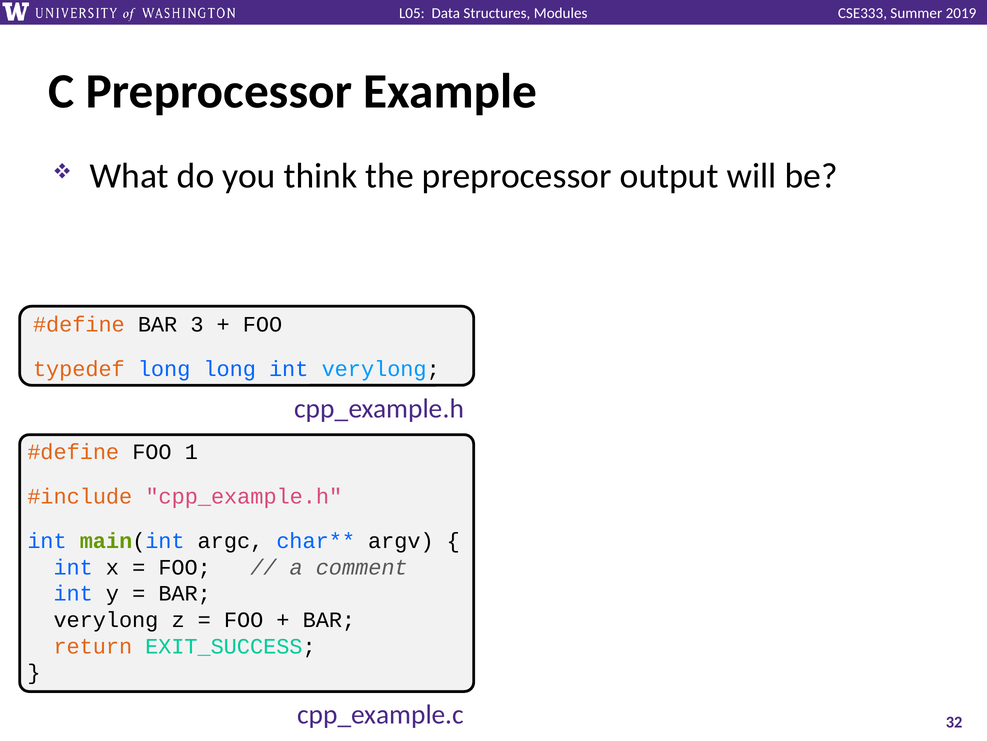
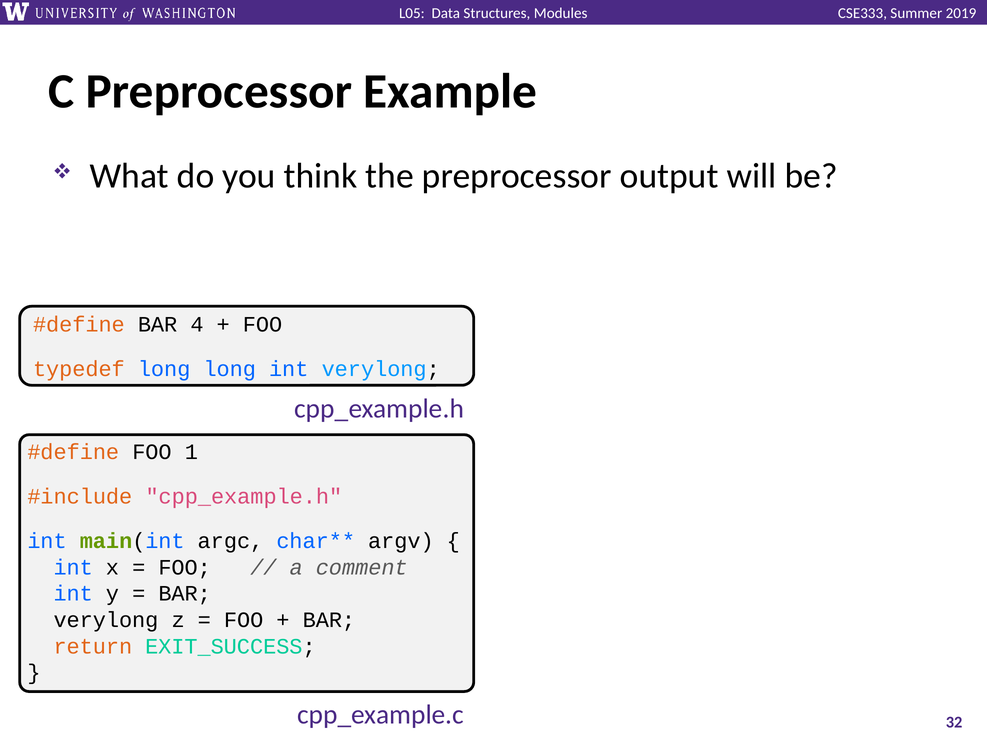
3: 3 -> 4
